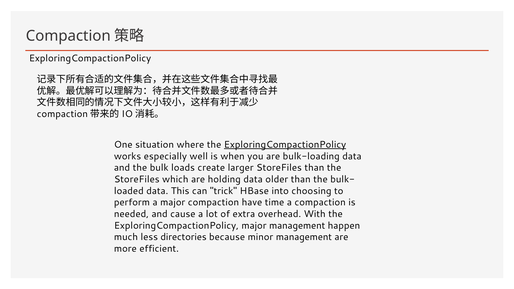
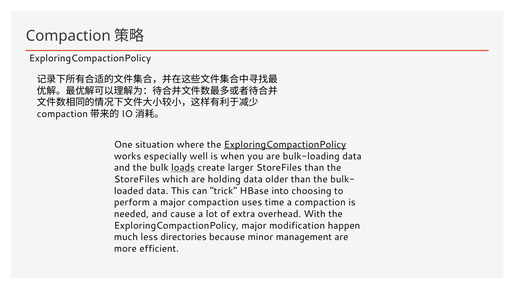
loads underline: none -> present
have: have -> uses
major management: management -> modification
